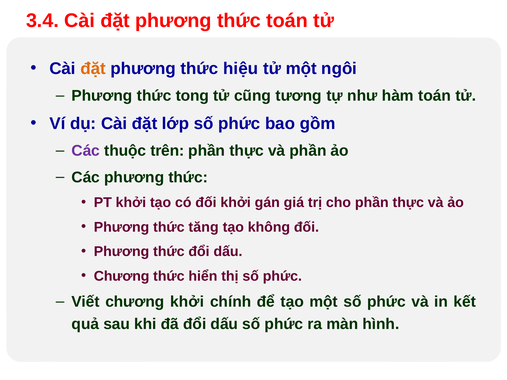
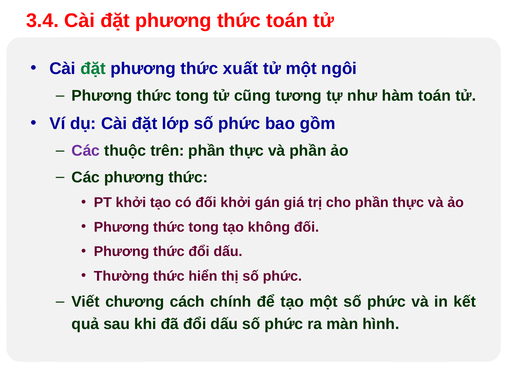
đặt at (93, 69) colour: orange -> green
hiệu: hiệu -> xuất
tăng at (204, 227): tăng -> tong
Chương at (122, 276): Chương -> Thường
chương khởi: khởi -> cách
